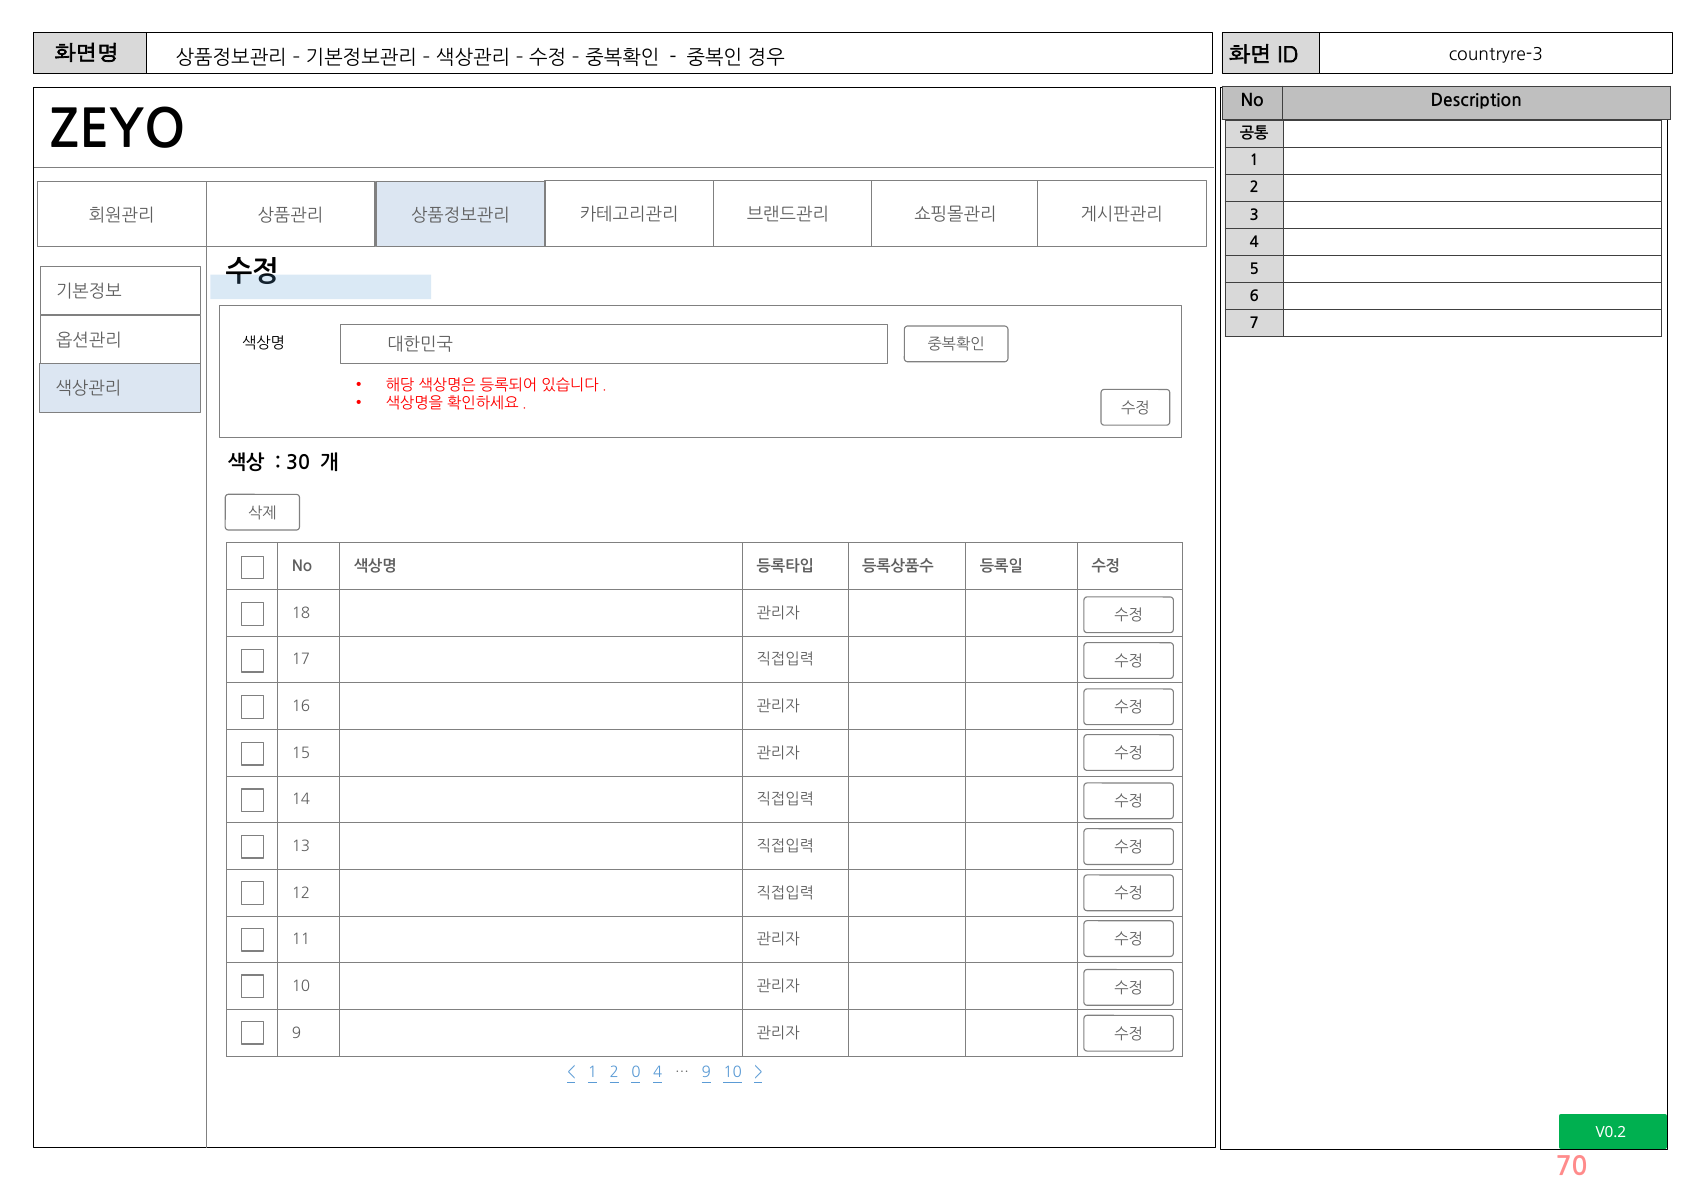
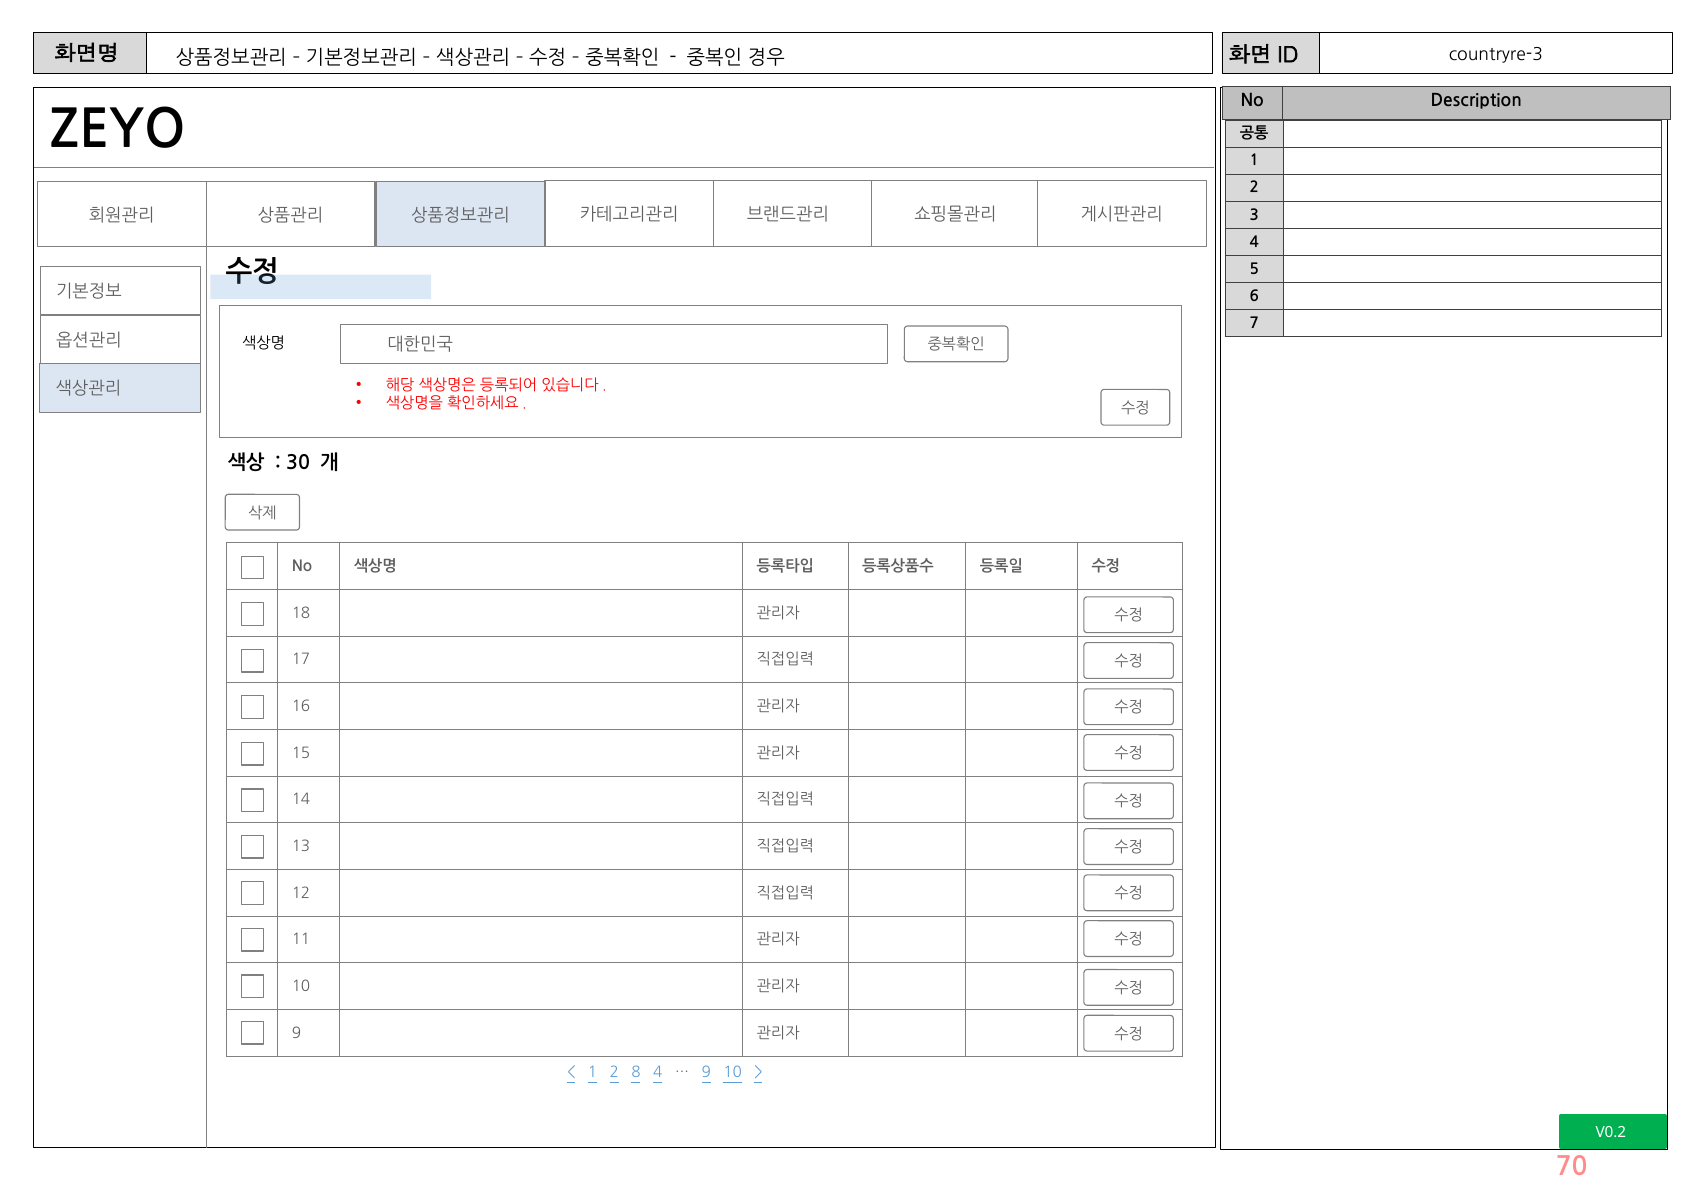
0: 0 -> 8
